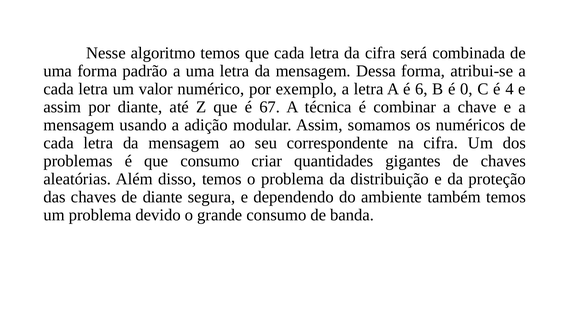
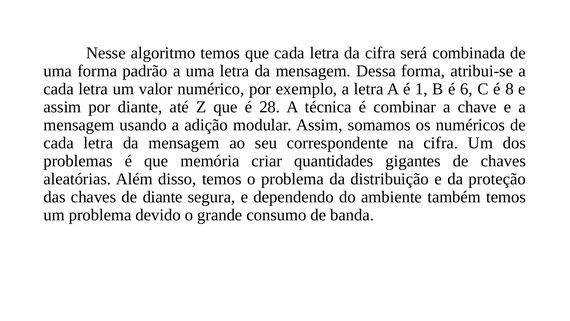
6: 6 -> 1
0: 0 -> 6
4: 4 -> 8
67: 67 -> 28
que consumo: consumo -> memória
